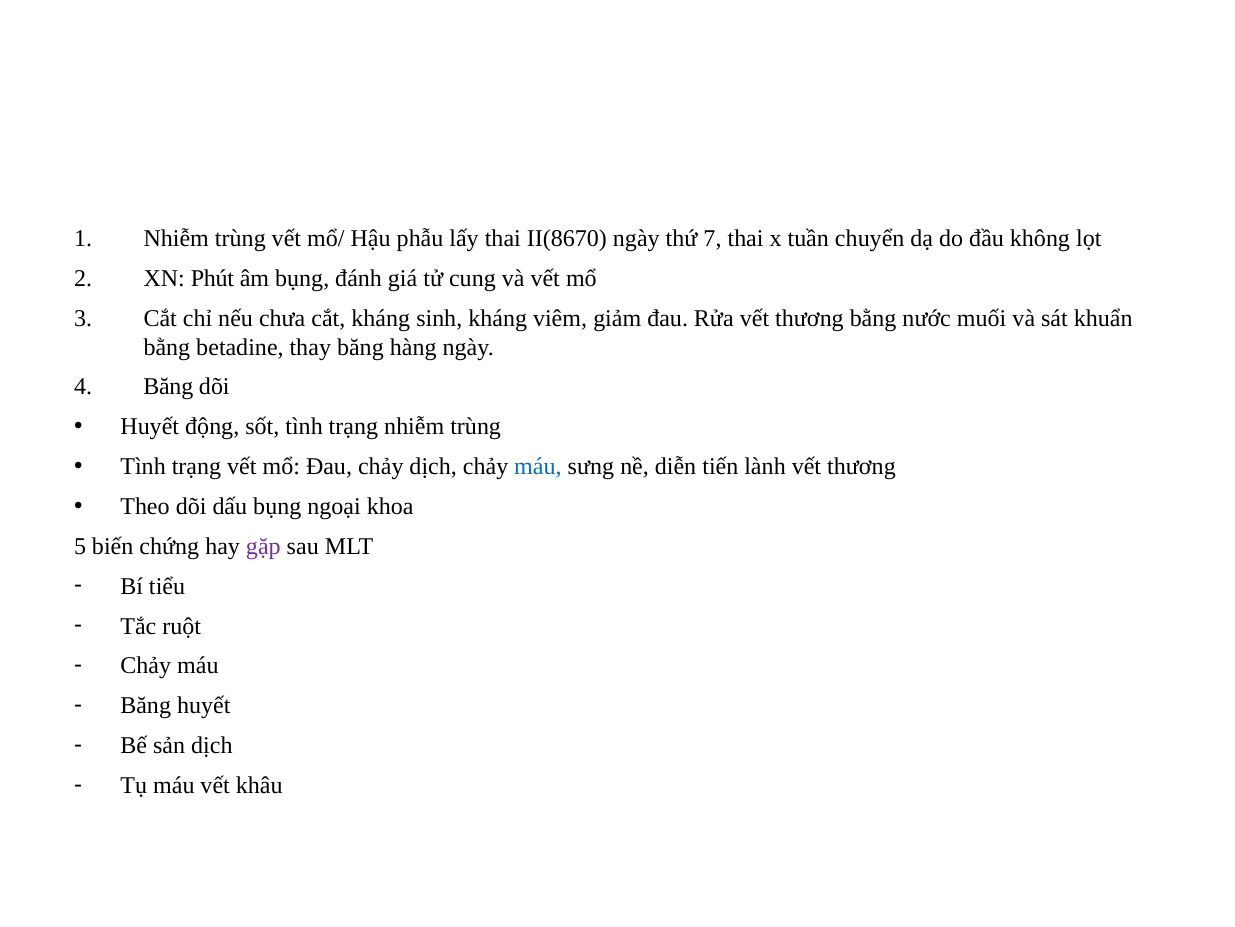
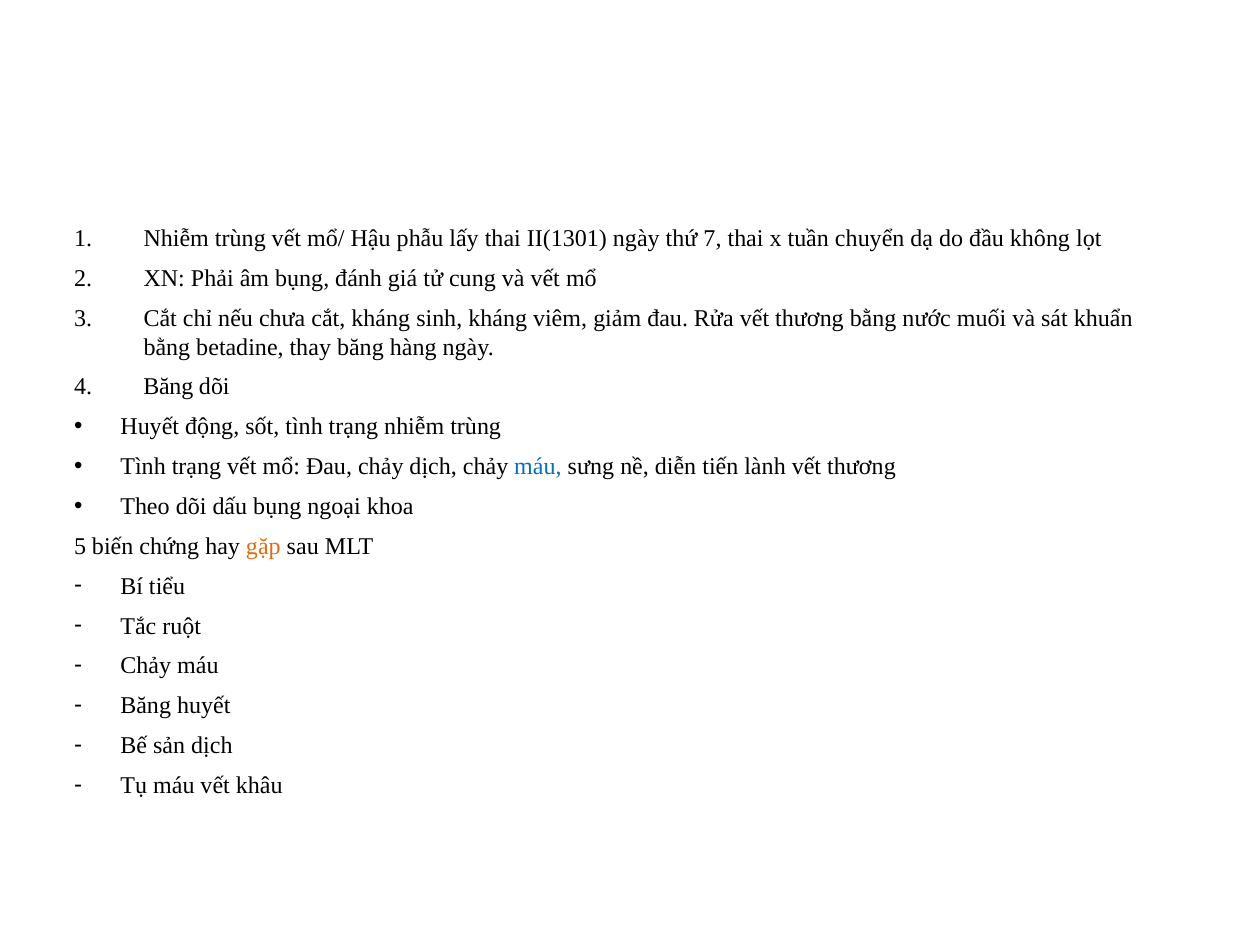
II(8670: II(8670 -> II(1301
Phút: Phút -> Phải
gặp colour: purple -> orange
